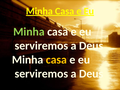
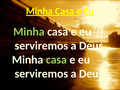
casa at (56, 60) colour: yellow -> light green
